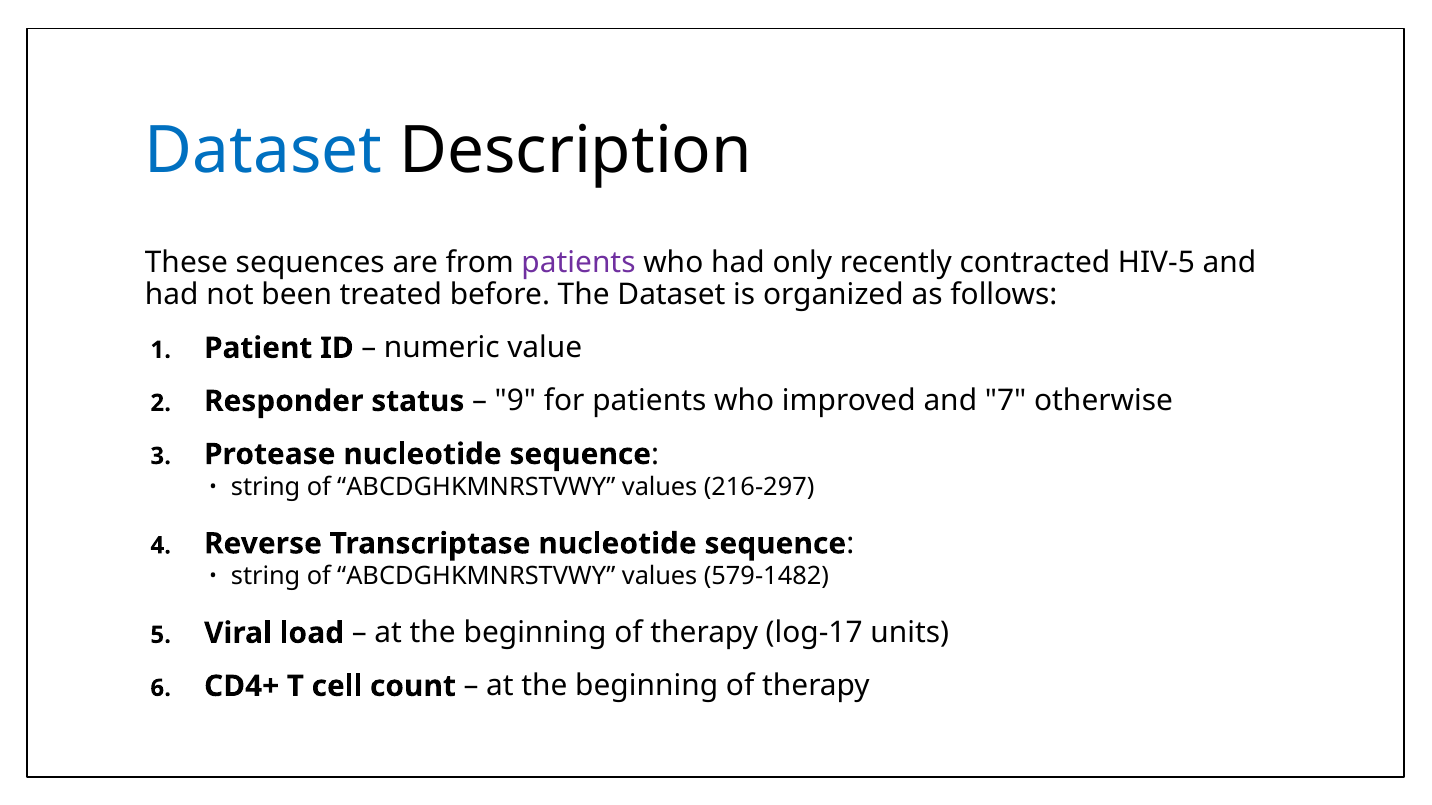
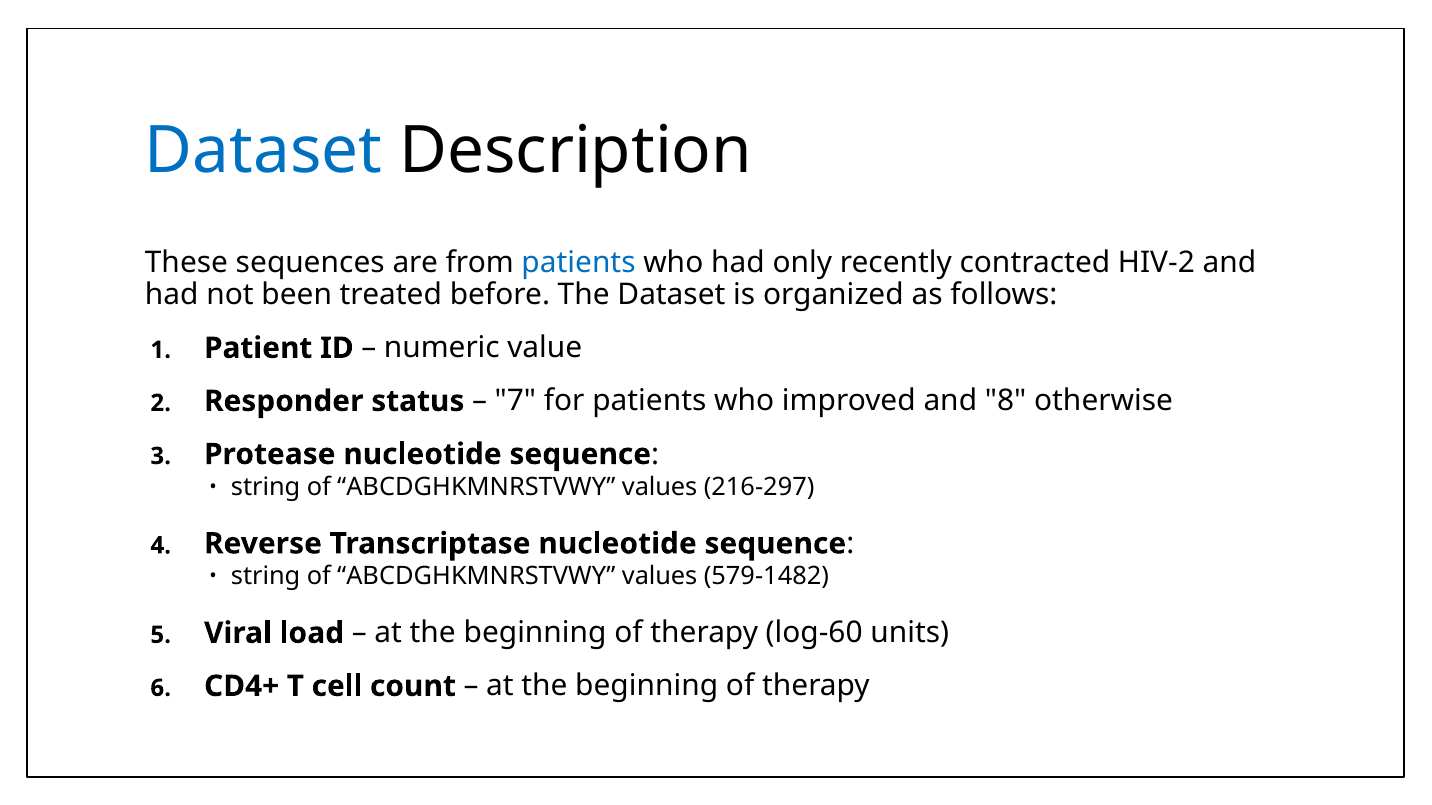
patients at (579, 263) colour: purple -> blue
HIV-5: HIV-5 -> HIV-2
9: 9 -> 7
7: 7 -> 8
log-17: log-17 -> log-60
